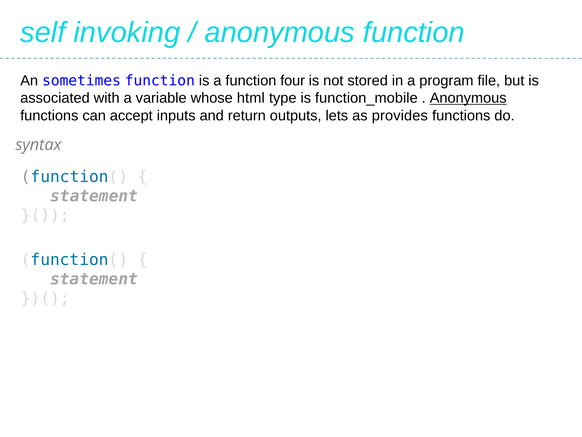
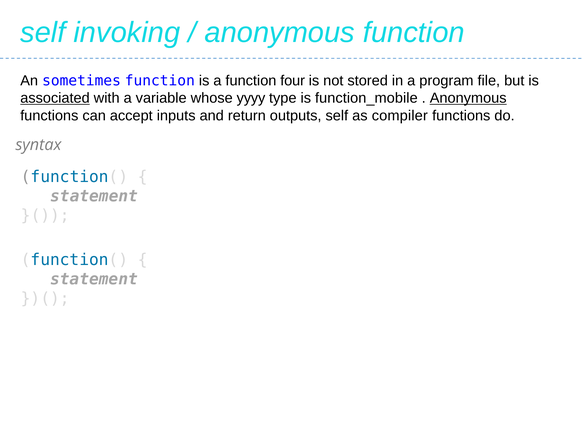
associated underline: none -> present
html: html -> yyyy
outputs lets: lets -> self
provides: provides -> compiler
